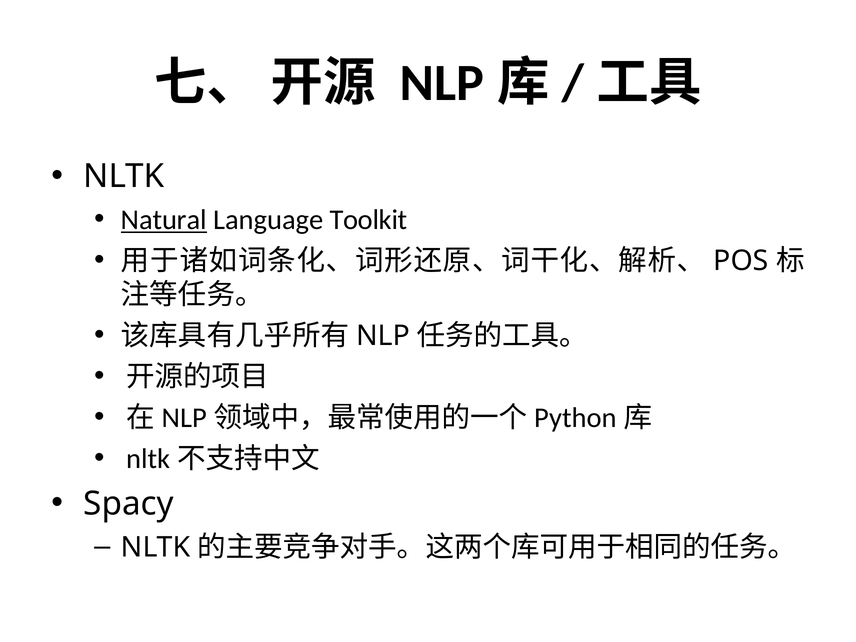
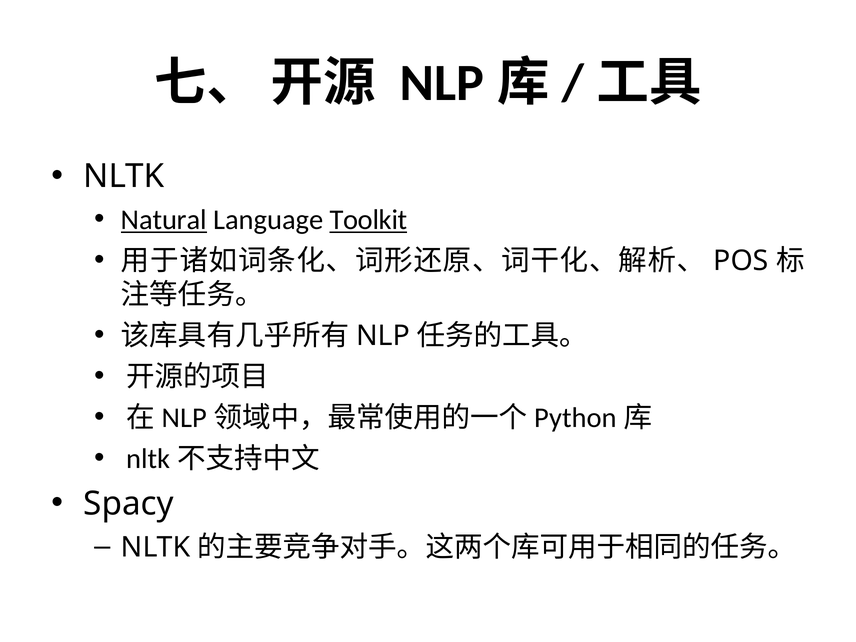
Toolkit underline: none -> present
